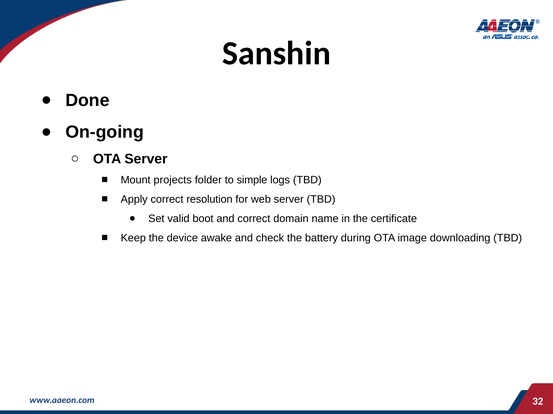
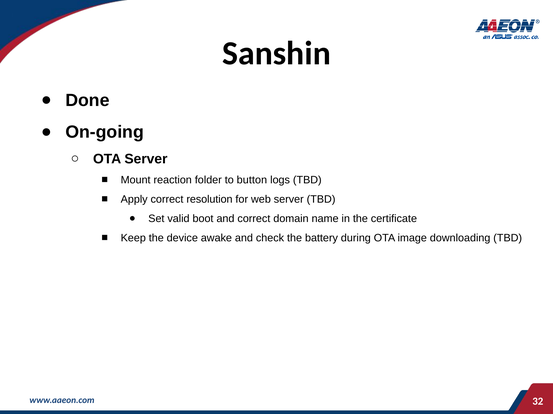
projects: projects -> reaction
simple: simple -> button
